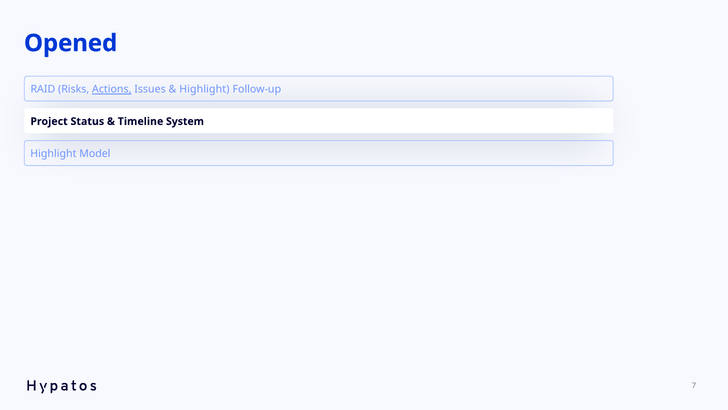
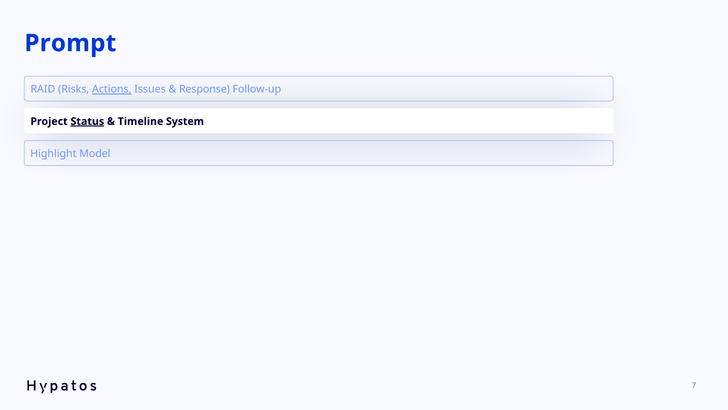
Opened: Opened -> Prompt
Highlight at (204, 89): Highlight -> Response
Status underline: none -> present
